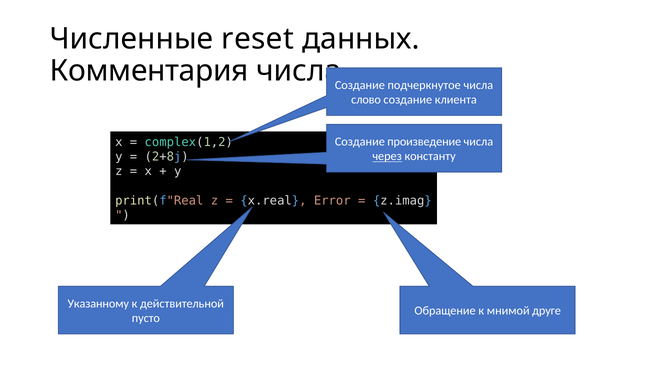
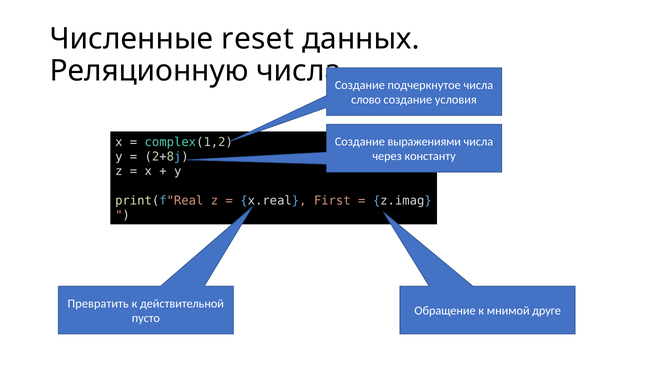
Комментария: Комментария -> Реляционную
клиента: клиента -> условия
произведение: произведение -> выражениями
через underline: present -> none
Error: Error -> First
Указанному: Указанному -> Превратить
